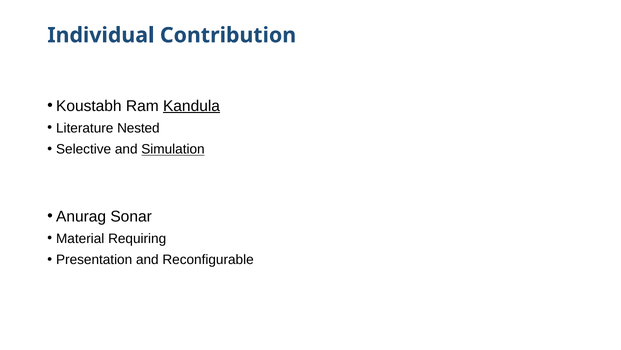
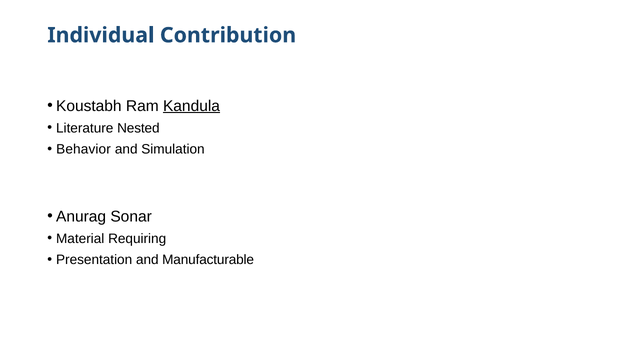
Selective: Selective -> Behavior
Simulation underline: present -> none
Reconfigurable: Reconfigurable -> Manufacturable
